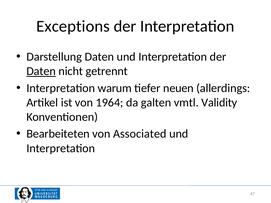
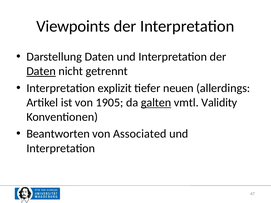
Exceptions: Exceptions -> Viewpoints
warum: warum -> explizit
1964: 1964 -> 1905
galten underline: none -> present
Bearbeiteten: Bearbeiteten -> Beantworten
